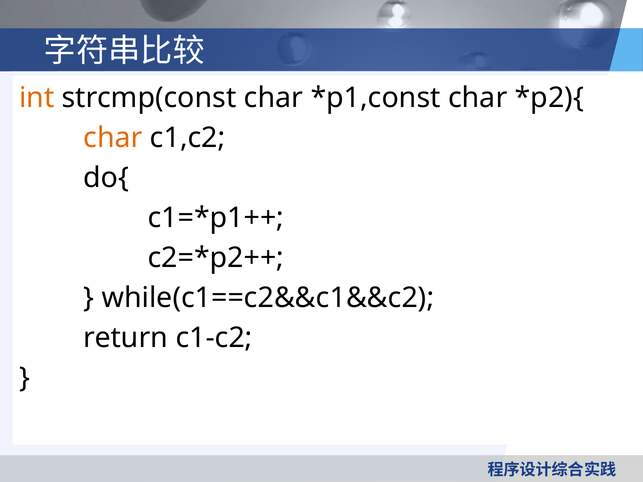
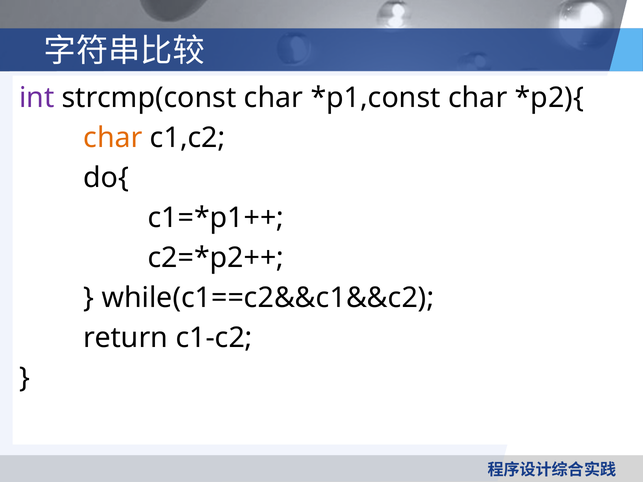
int colour: orange -> purple
